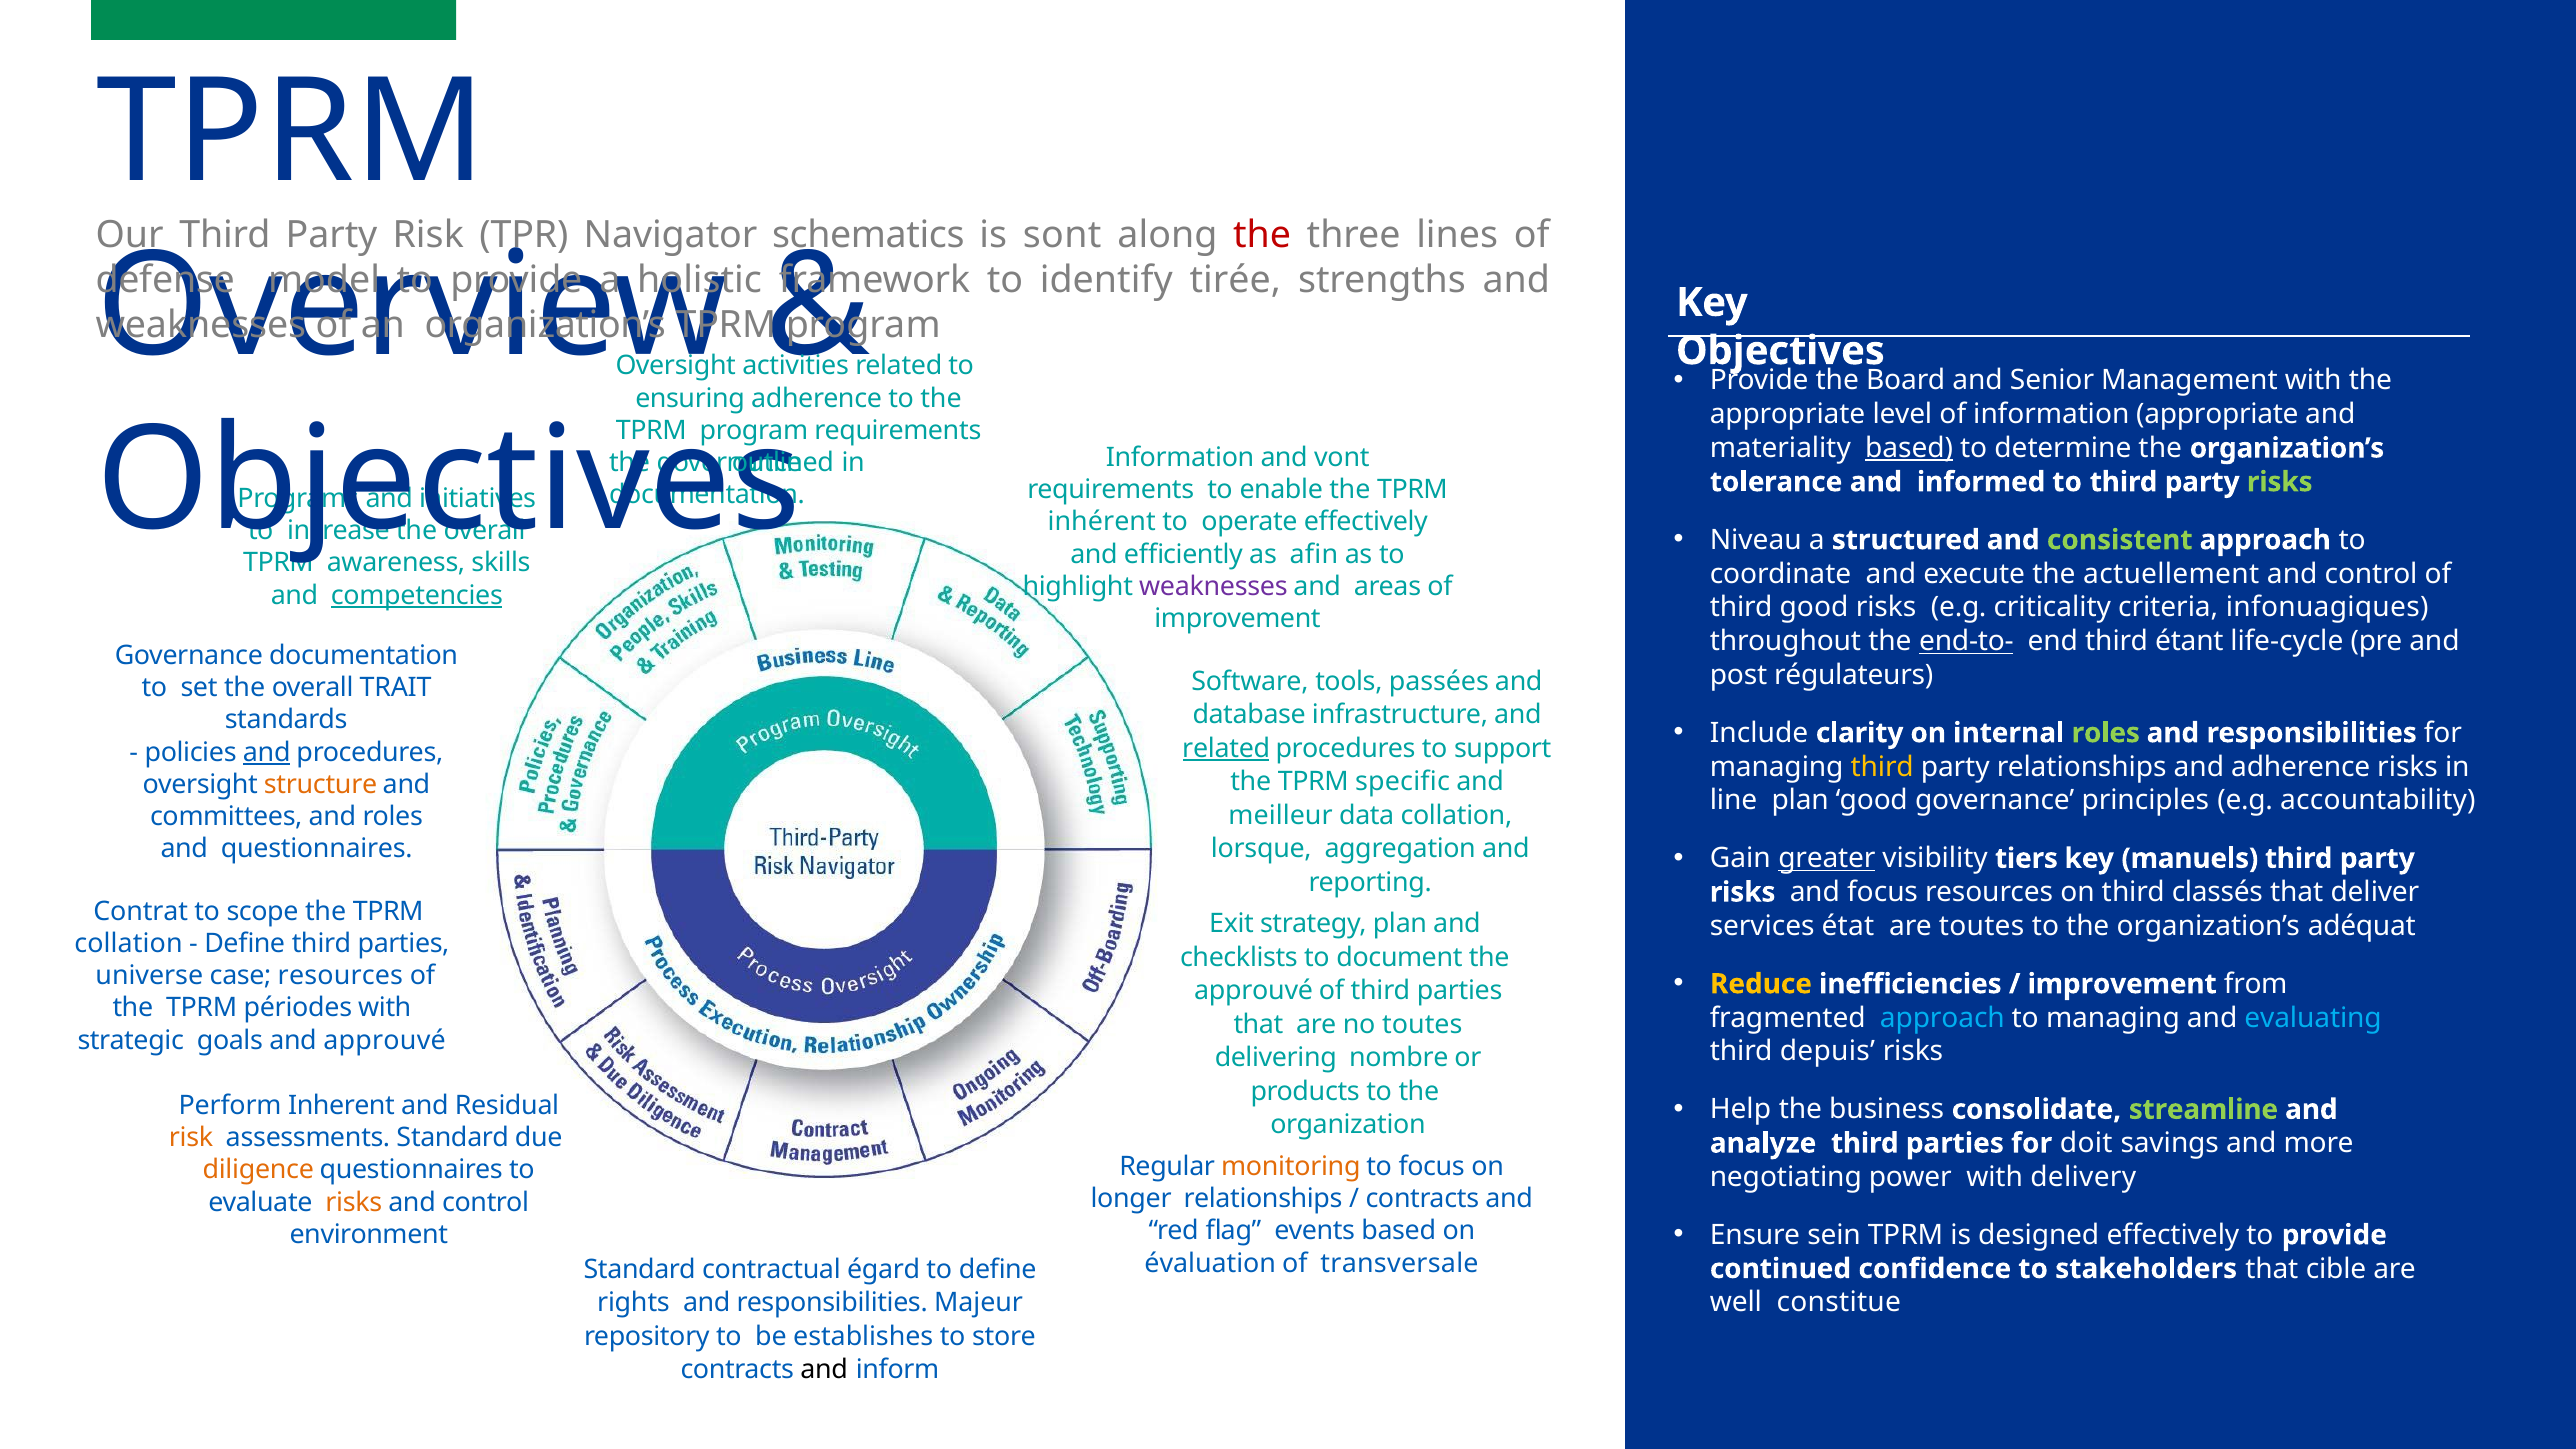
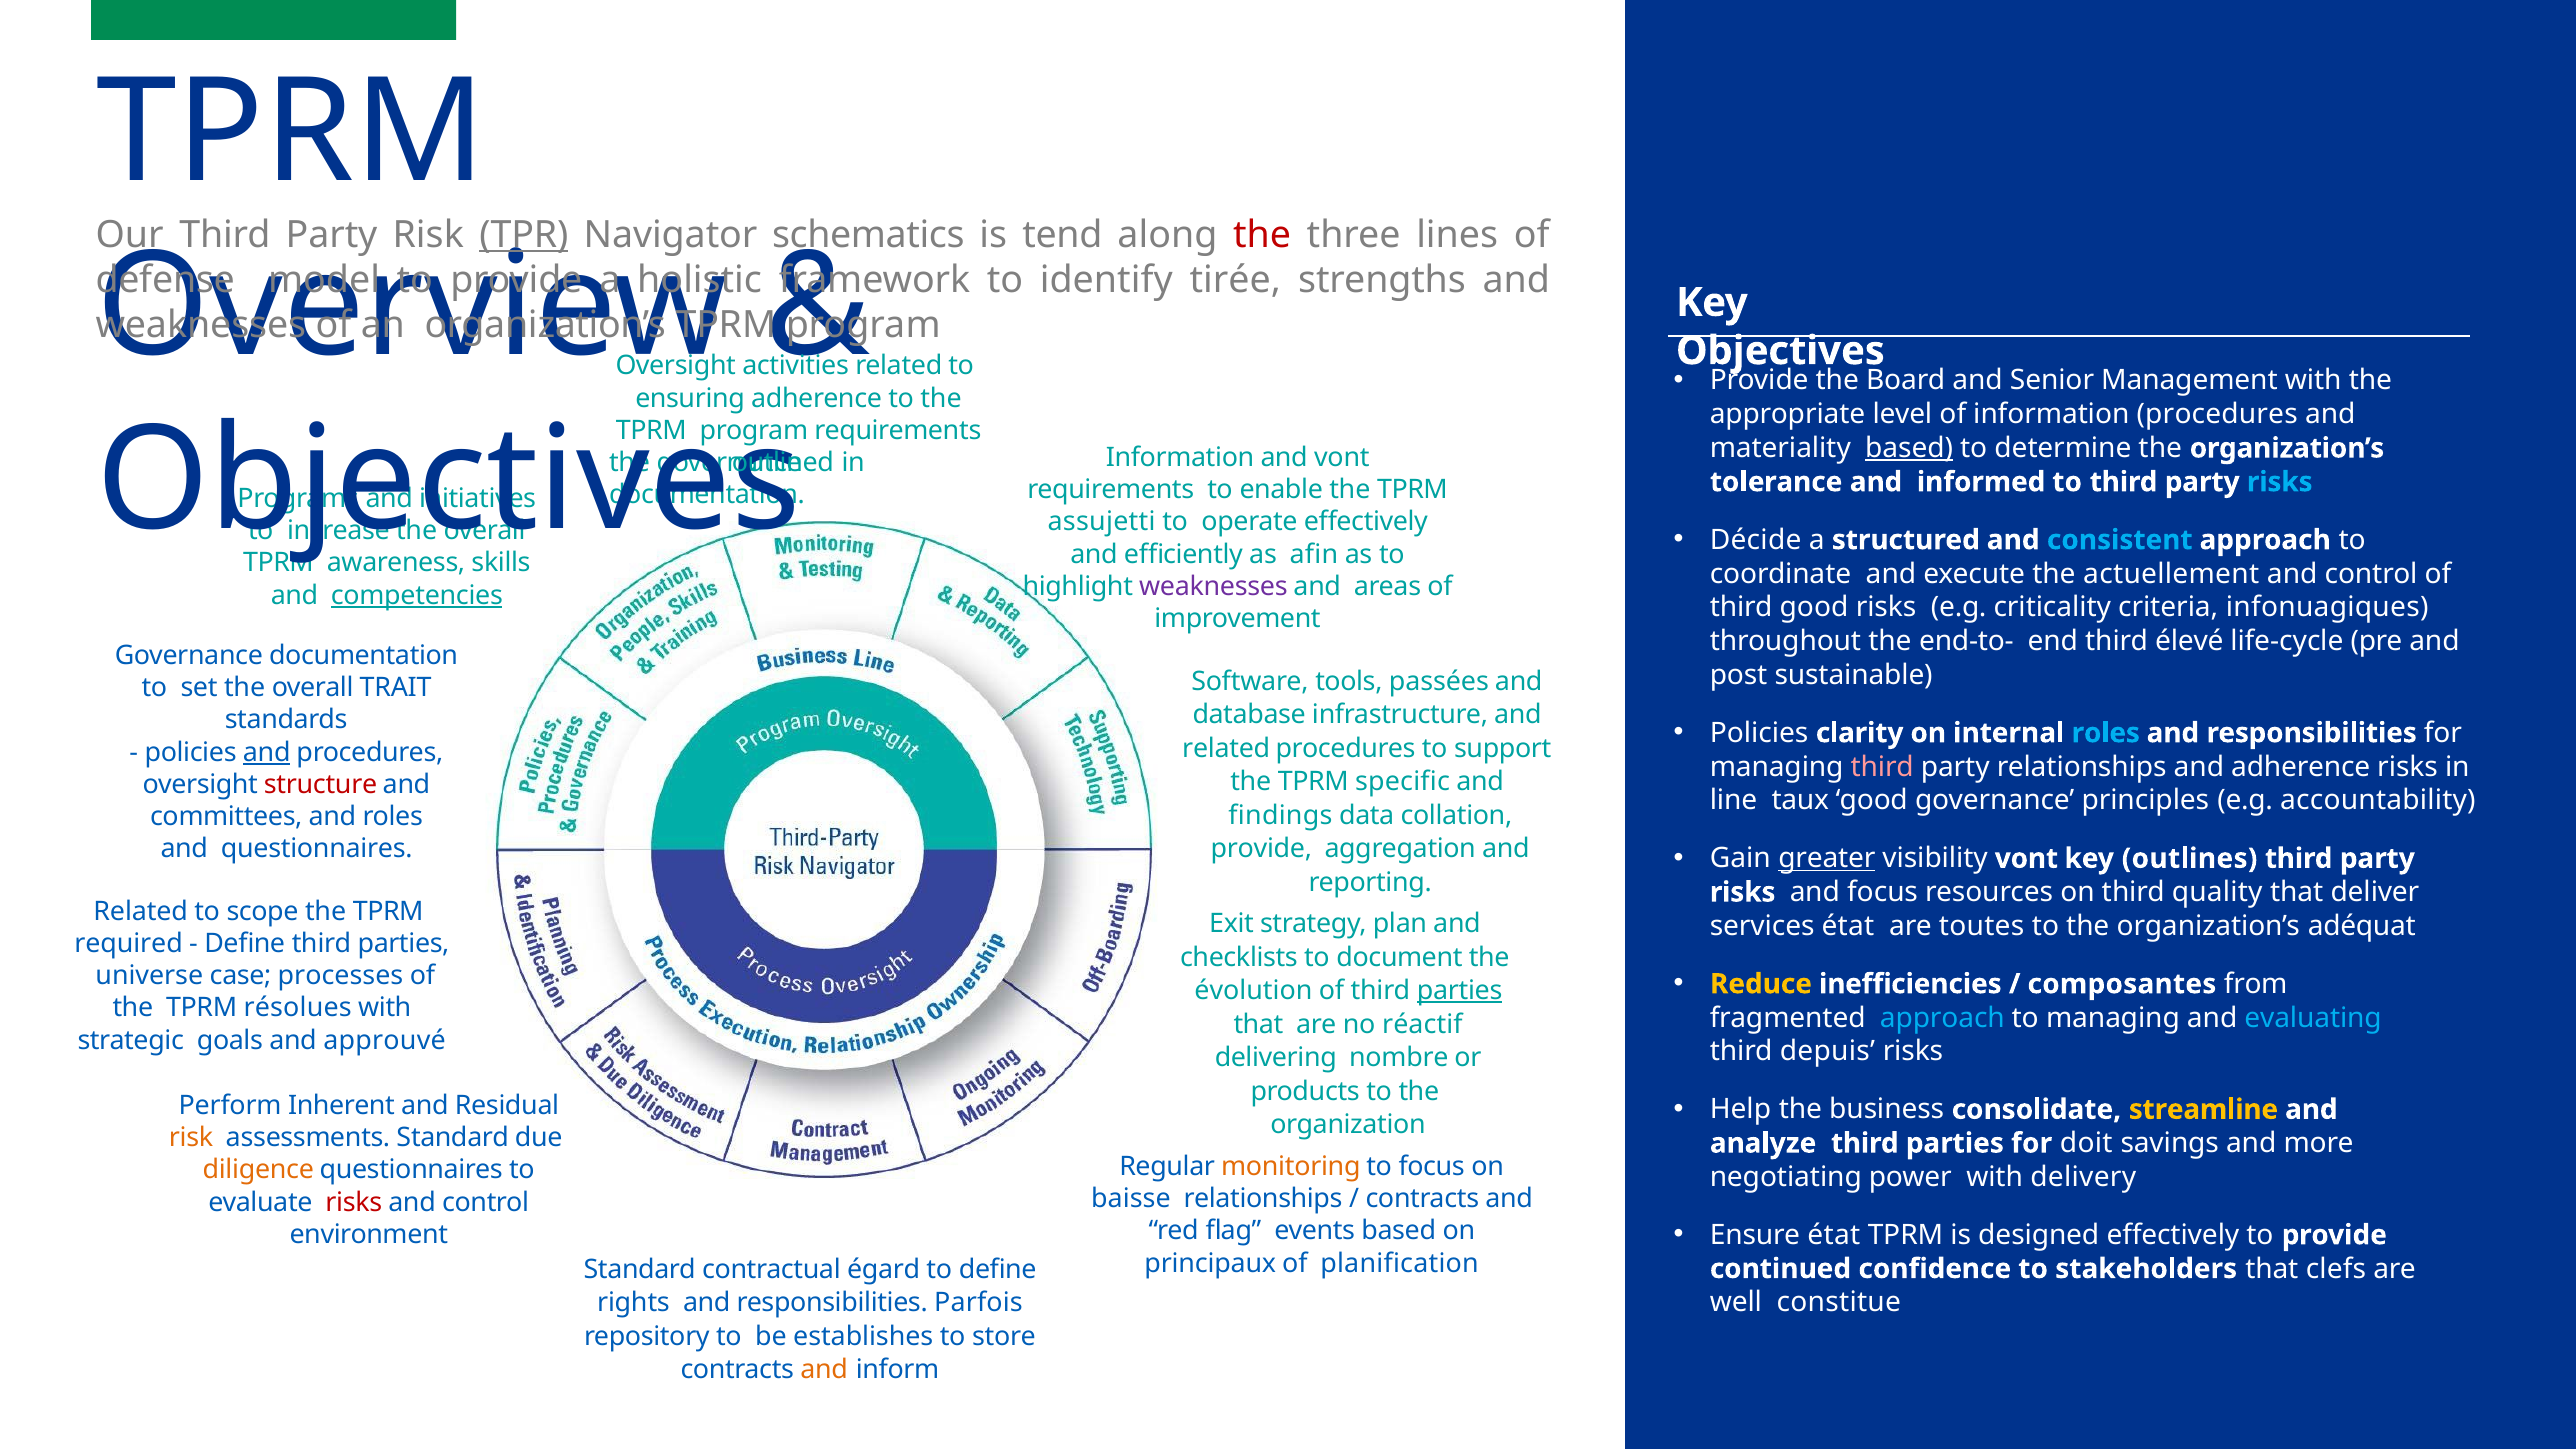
TPR underline: none -> present
sont: sont -> tend
information appropriate: appropriate -> procedures
risks at (2280, 482) colour: light green -> light blue
inhérent: inhérent -> assujetti
Niveau: Niveau -> Décide
consistent colour: light green -> light blue
end-to- underline: present -> none
étant: étant -> élevé
régulateurs: régulateurs -> sustainable
Include at (1759, 733): Include -> Policies
roles at (2106, 733) colour: light green -> light blue
related at (1226, 749) underline: present -> none
third at (1882, 767) colour: yellow -> pink
structure colour: orange -> red
line plan: plan -> taux
meilleur: meilleur -> findings
lorsque at (1261, 849): lorsque -> provide
visibility tiers: tiers -> vont
manuels: manuels -> outlines
classés: classés -> quality
Contrat at (141, 911): Contrat -> Related
collation at (128, 944): collation -> required
case resources: resources -> processes
improvement at (2122, 984): improvement -> composantes
approuvé at (1254, 991): approuvé -> évolution
parties at (1460, 991) underline: none -> present
périodes: périodes -> résolues
no toutes: toutes -> réactif
streamline colour: light green -> yellow
longer: longer -> baisse
risks at (354, 1202) colour: orange -> red
Ensure sein: sein -> état
évaluation: évaluation -> principaux
transversale: transversale -> planification
cible: cible -> clefs
Majeur: Majeur -> Parfois
and at (824, 1370) colour: black -> orange
